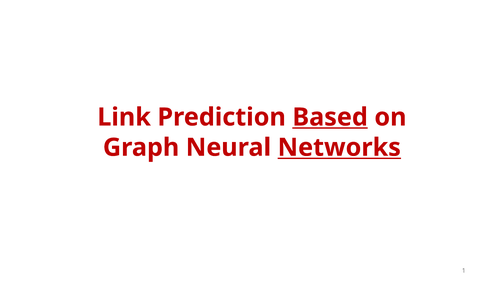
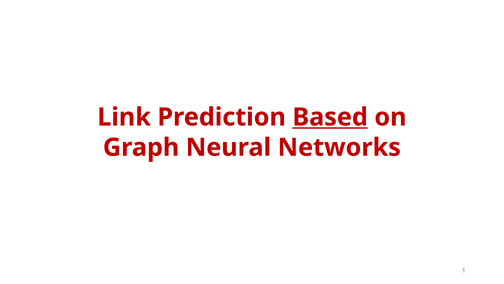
Networks underline: present -> none
